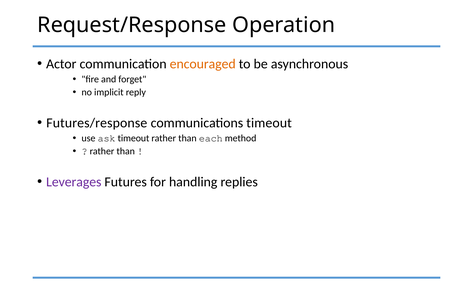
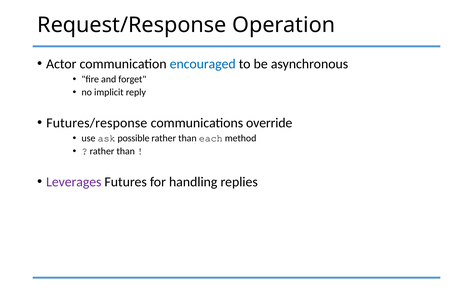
encouraged colour: orange -> blue
communications timeout: timeout -> override
ask timeout: timeout -> possible
